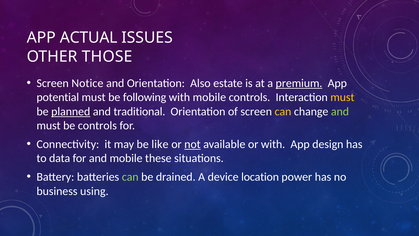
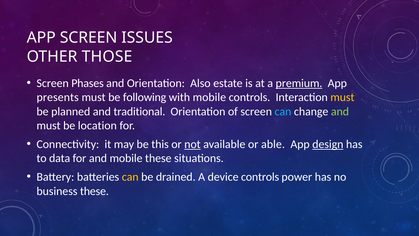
APP ACTUAL: ACTUAL -> SCREEN
Notice: Notice -> Phases
potential: potential -> presents
planned underline: present -> none
can at (283, 111) colour: yellow -> light blue
be controls: controls -> location
like: like -> this
or with: with -> able
design underline: none -> present
can at (130, 177) colour: light green -> yellow
device location: location -> controls
business using: using -> these
